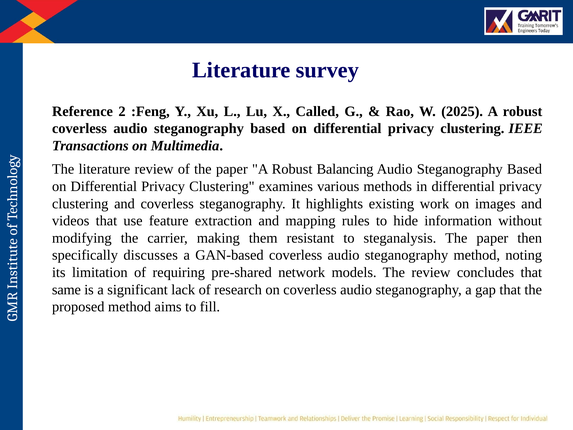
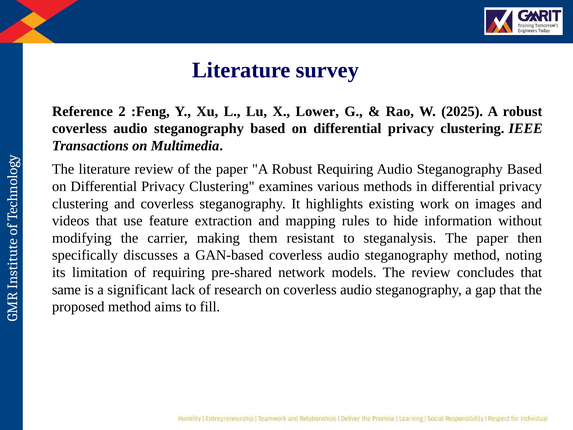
Called: Called -> Lower
Robust Balancing: Balancing -> Requiring
